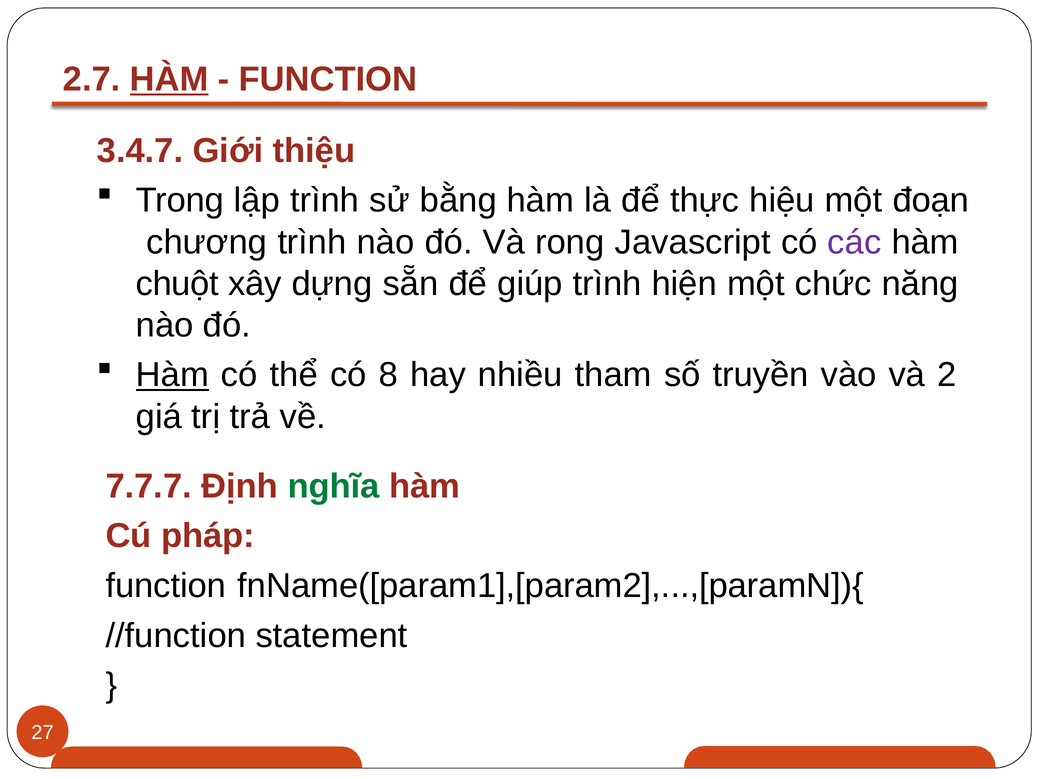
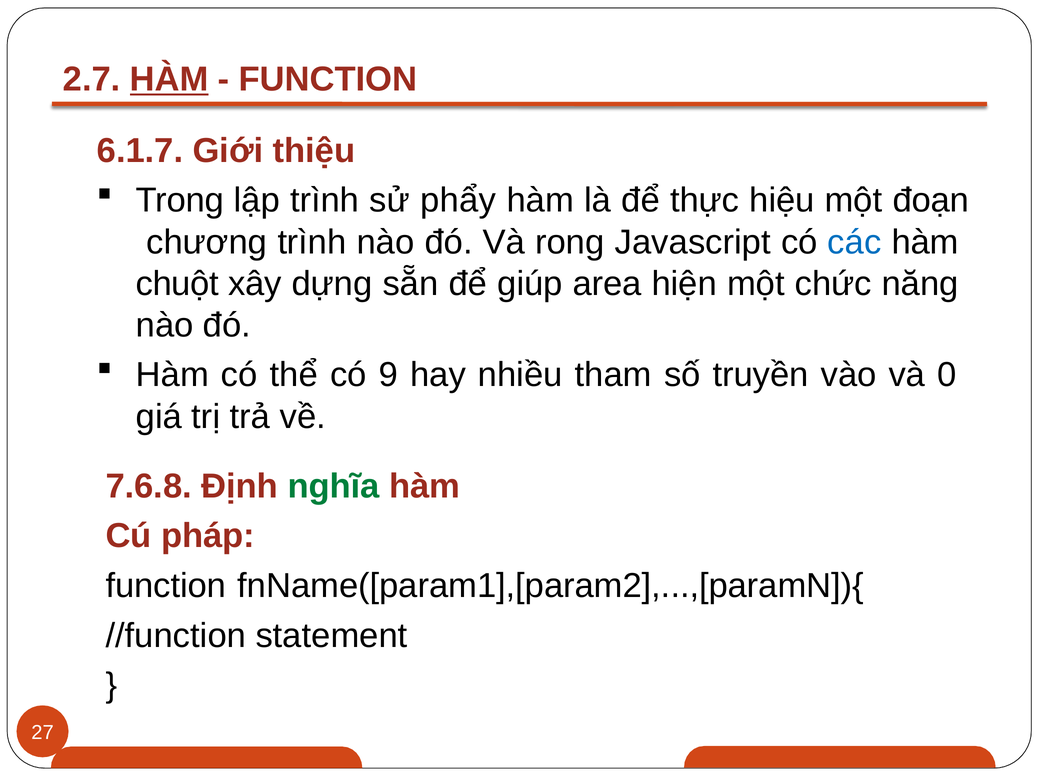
3.4.7: 3.4.7 -> 6.1.7
bằng: bằng -> phẩy
các colour: purple -> blue
giúp trình: trình -> area
Hàm at (172, 375) underline: present -> none
8: 8 -> 9
2: 2 -> 0
7.7.7: 7.7.7 -> 7.6.8
